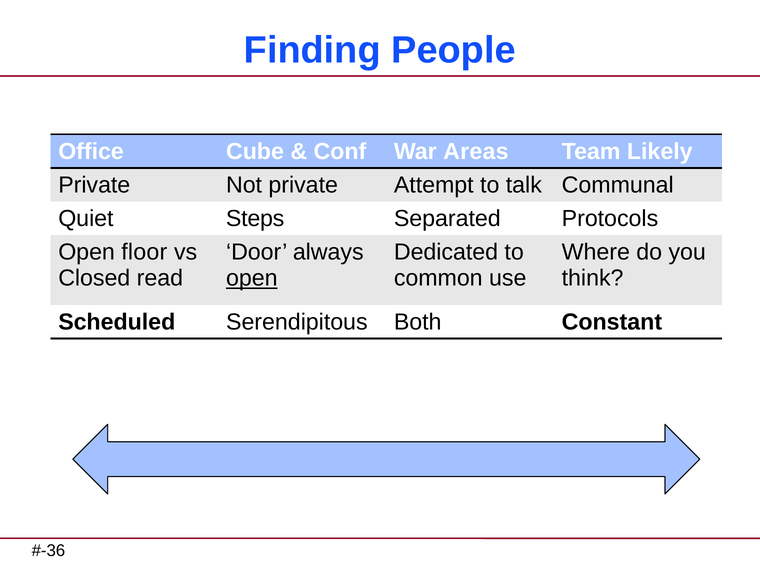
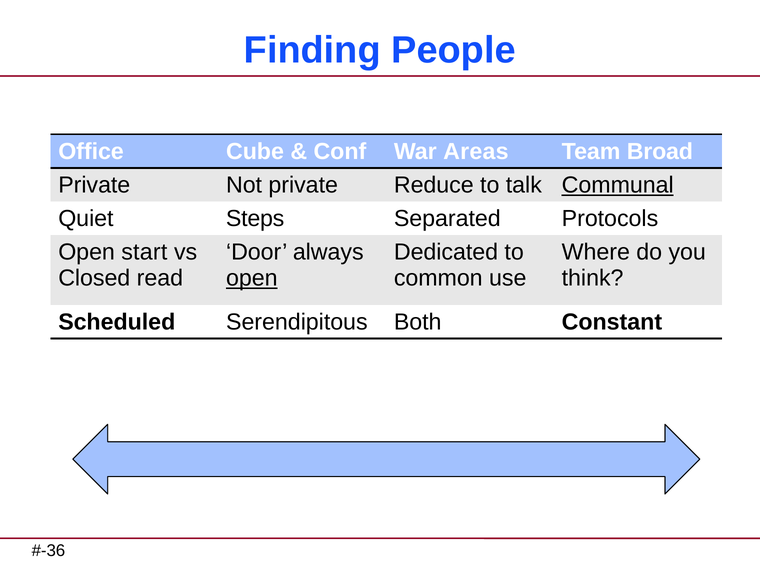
Likely: Likely -> Broad
Attempt: Attempt -> Reduce
Communal underline: none -> present
floor: floor -> start
